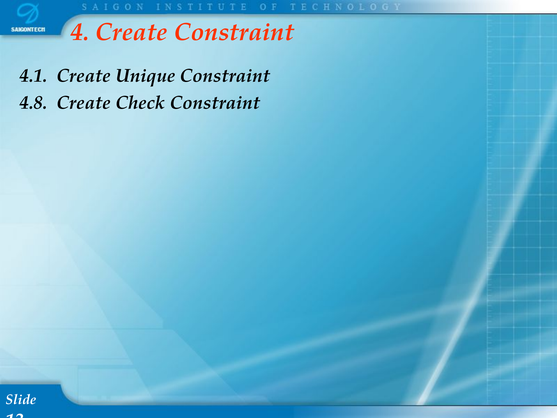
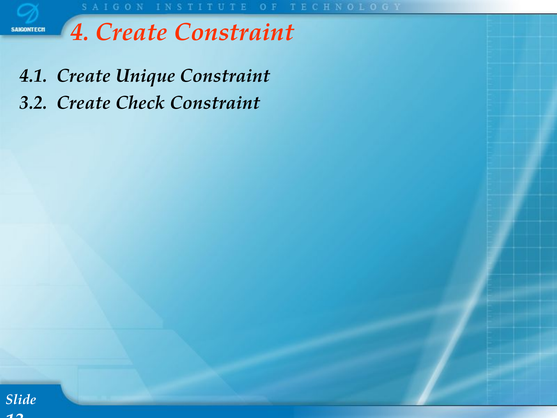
4.8: 4.8 -> 3.2
